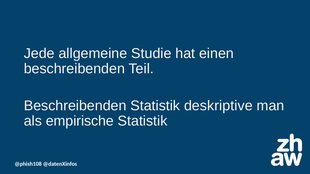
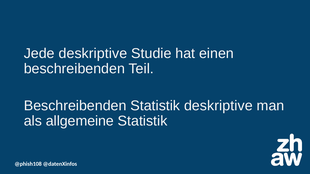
Jede allgemeine: allgemeine -> deskriptive
empirische: empirische -> allgemeine
